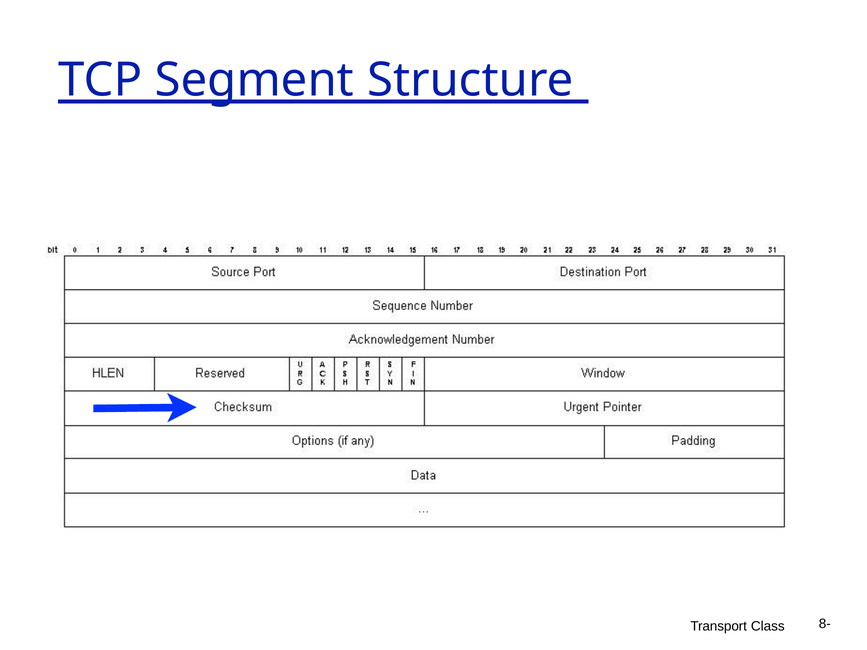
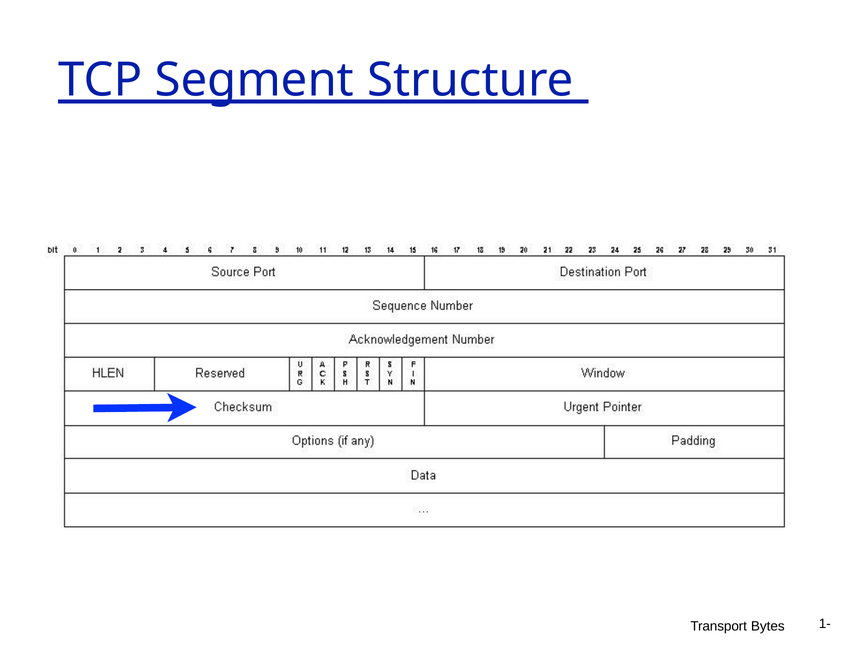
8-: 8- -> 1-
Class: Class -> Bytes
